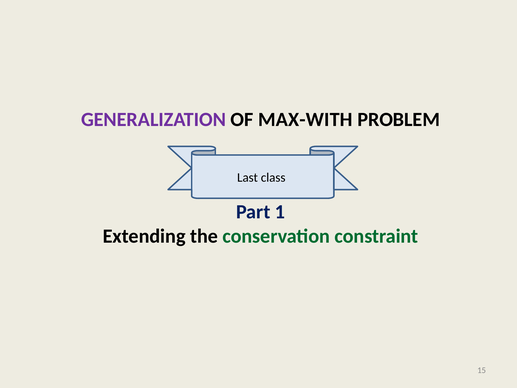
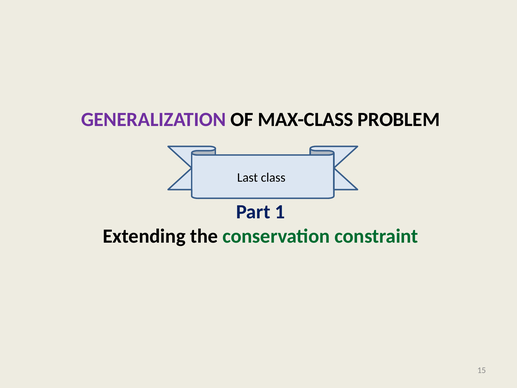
MAX-WITH: MAX-WITH -> MAX-CLASS
